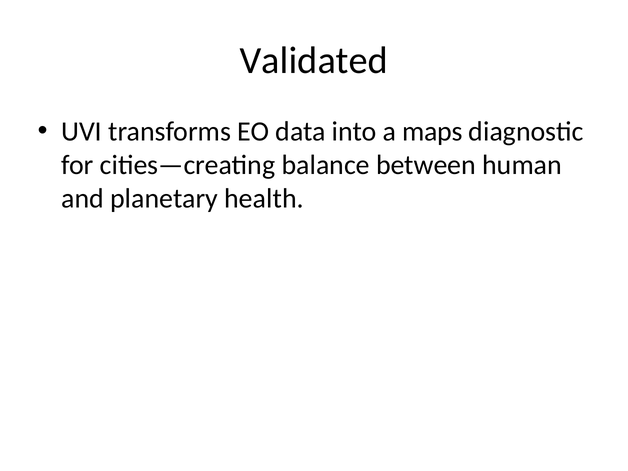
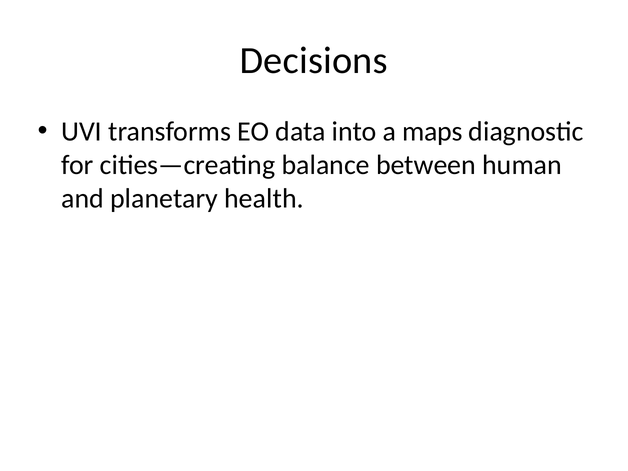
Validated: Validated -> Decisions
